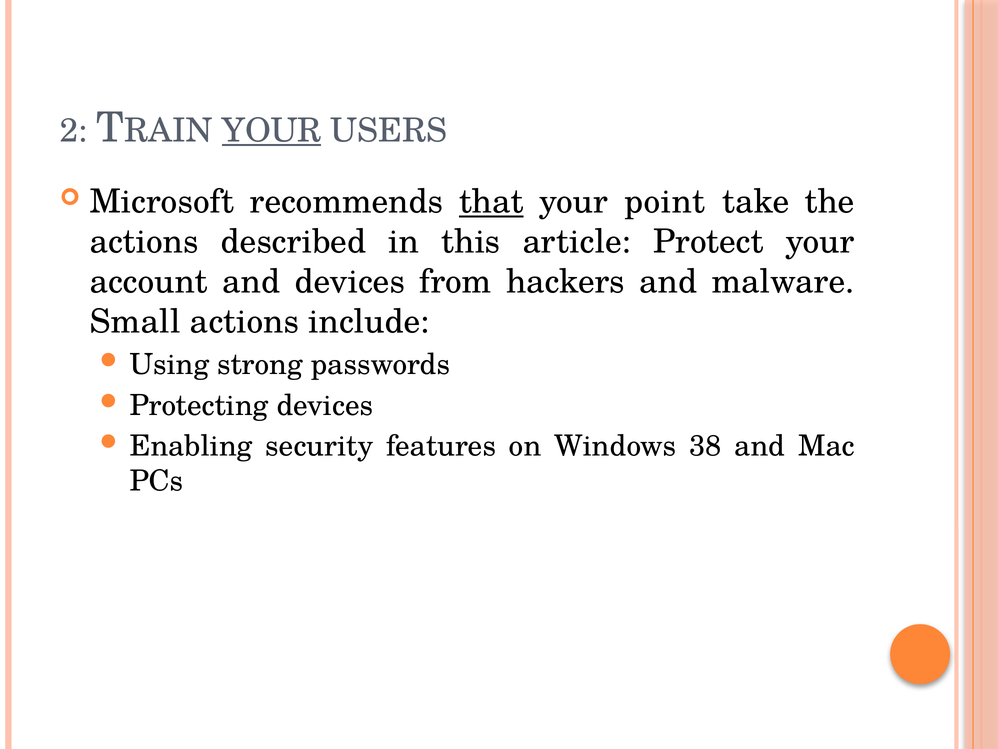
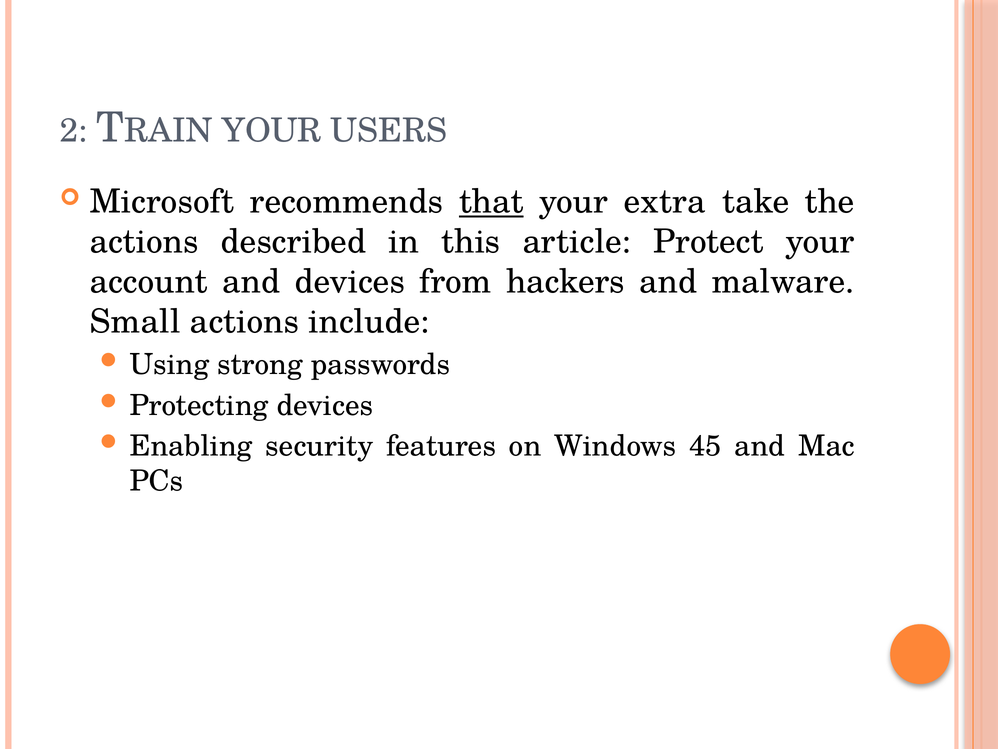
YOUR at (272, 130) underline: present -> none
point: point -> extra
38: 38 -> 45
